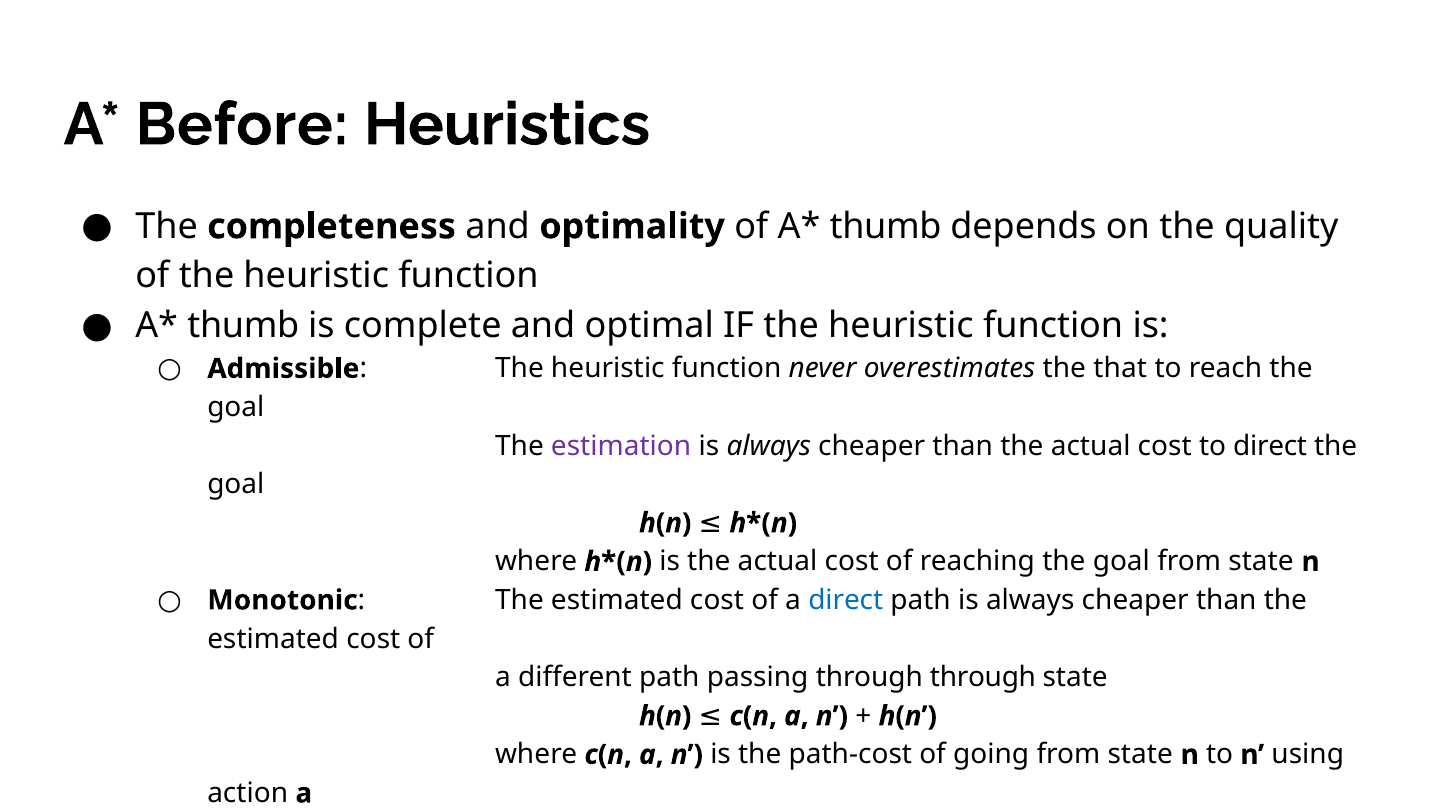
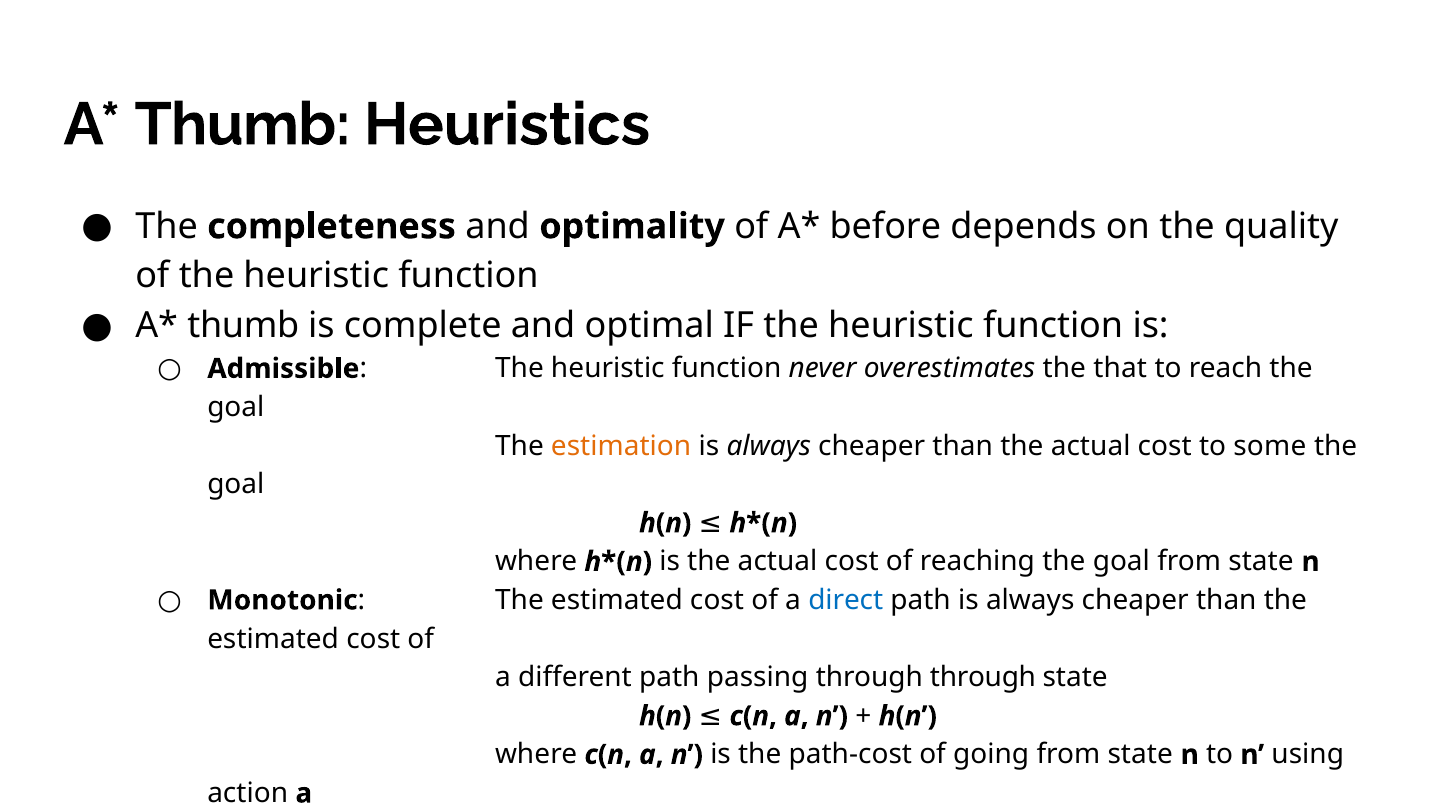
Before at (242, 125): Before -> Thumb
thumb at (886, 226): thumb -> before
estimation colour: purple -> orange
to direct: direct -> some
